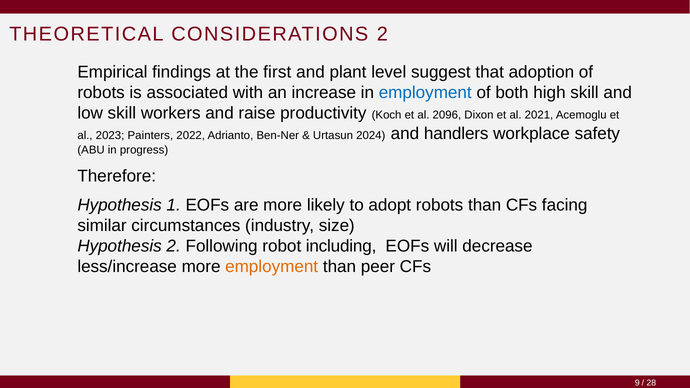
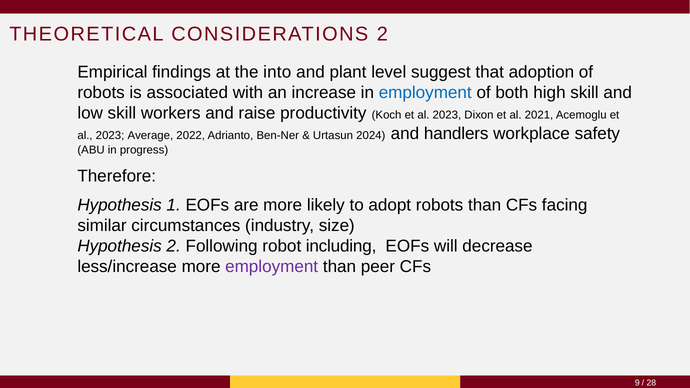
first: first -> into
Koch et al 2096: 2096 -> 2023
Painters: Painters -> Average
employment at (272, 267) colour: orange -> purple
